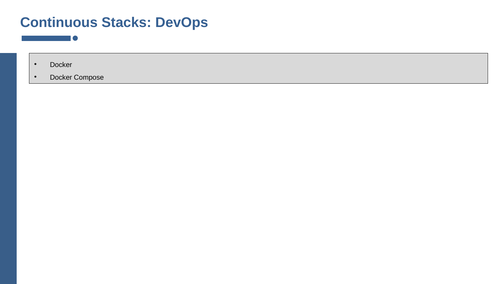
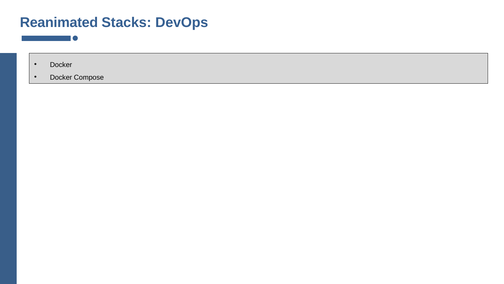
Continuous: Continuous -> Reanimated
